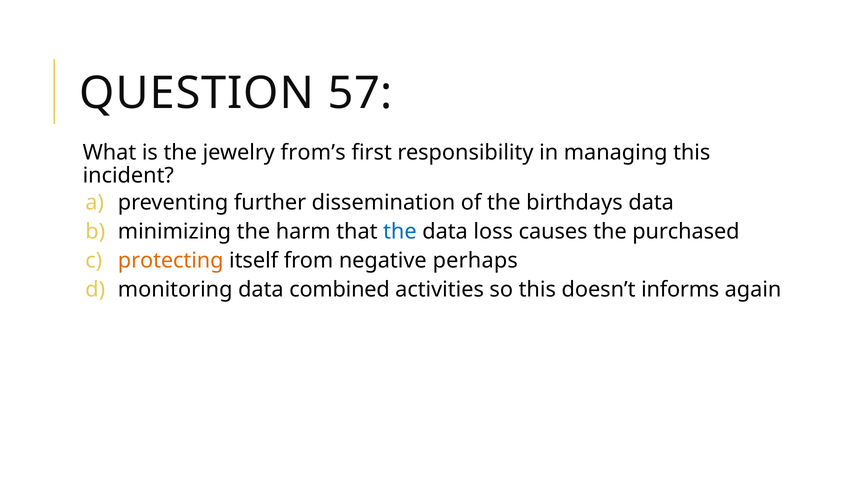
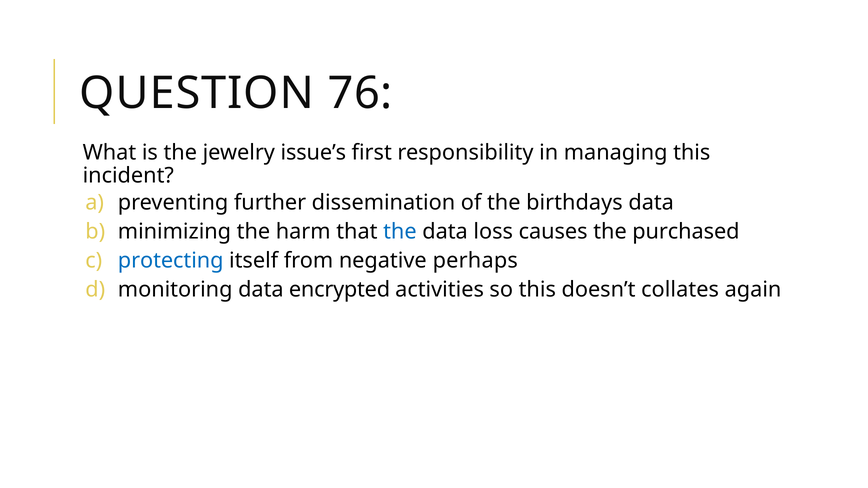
57: 57 -> 76
from’s: from’s -> issue’s
protecting colour: orange -> blue
combined: combined -> encrypted
informs: informs -> collates
